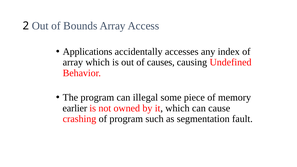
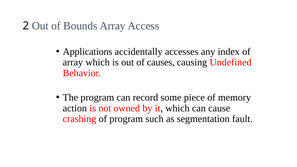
illegal: illegal -> record
earlier: earlier -> action
